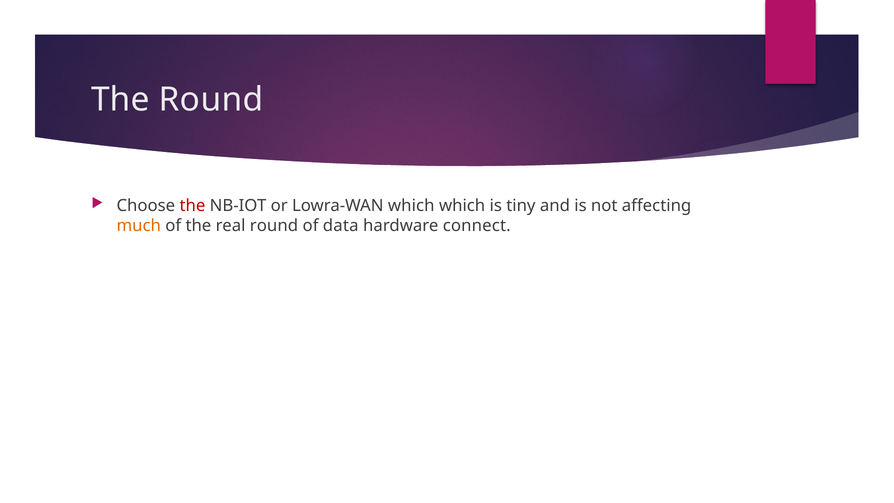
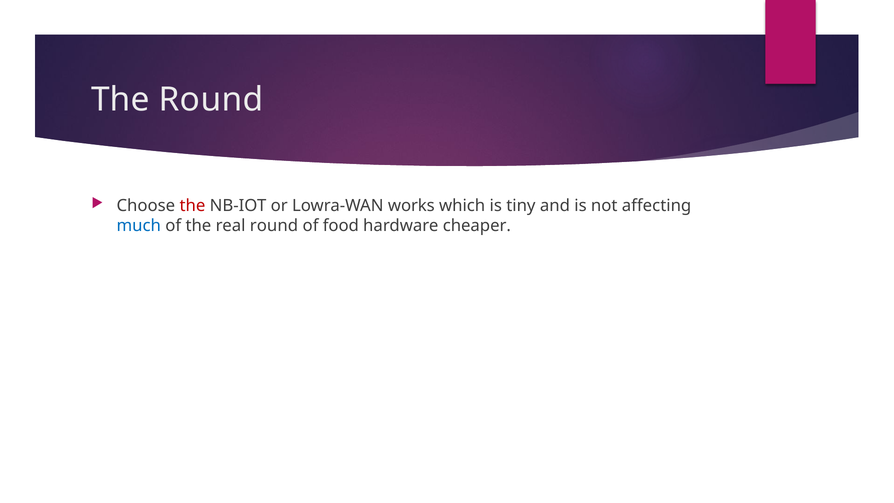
Lowra-WAN which: which -> works
much colour: orange -> blue
data: data -> food
connect: connect -> cheaper
